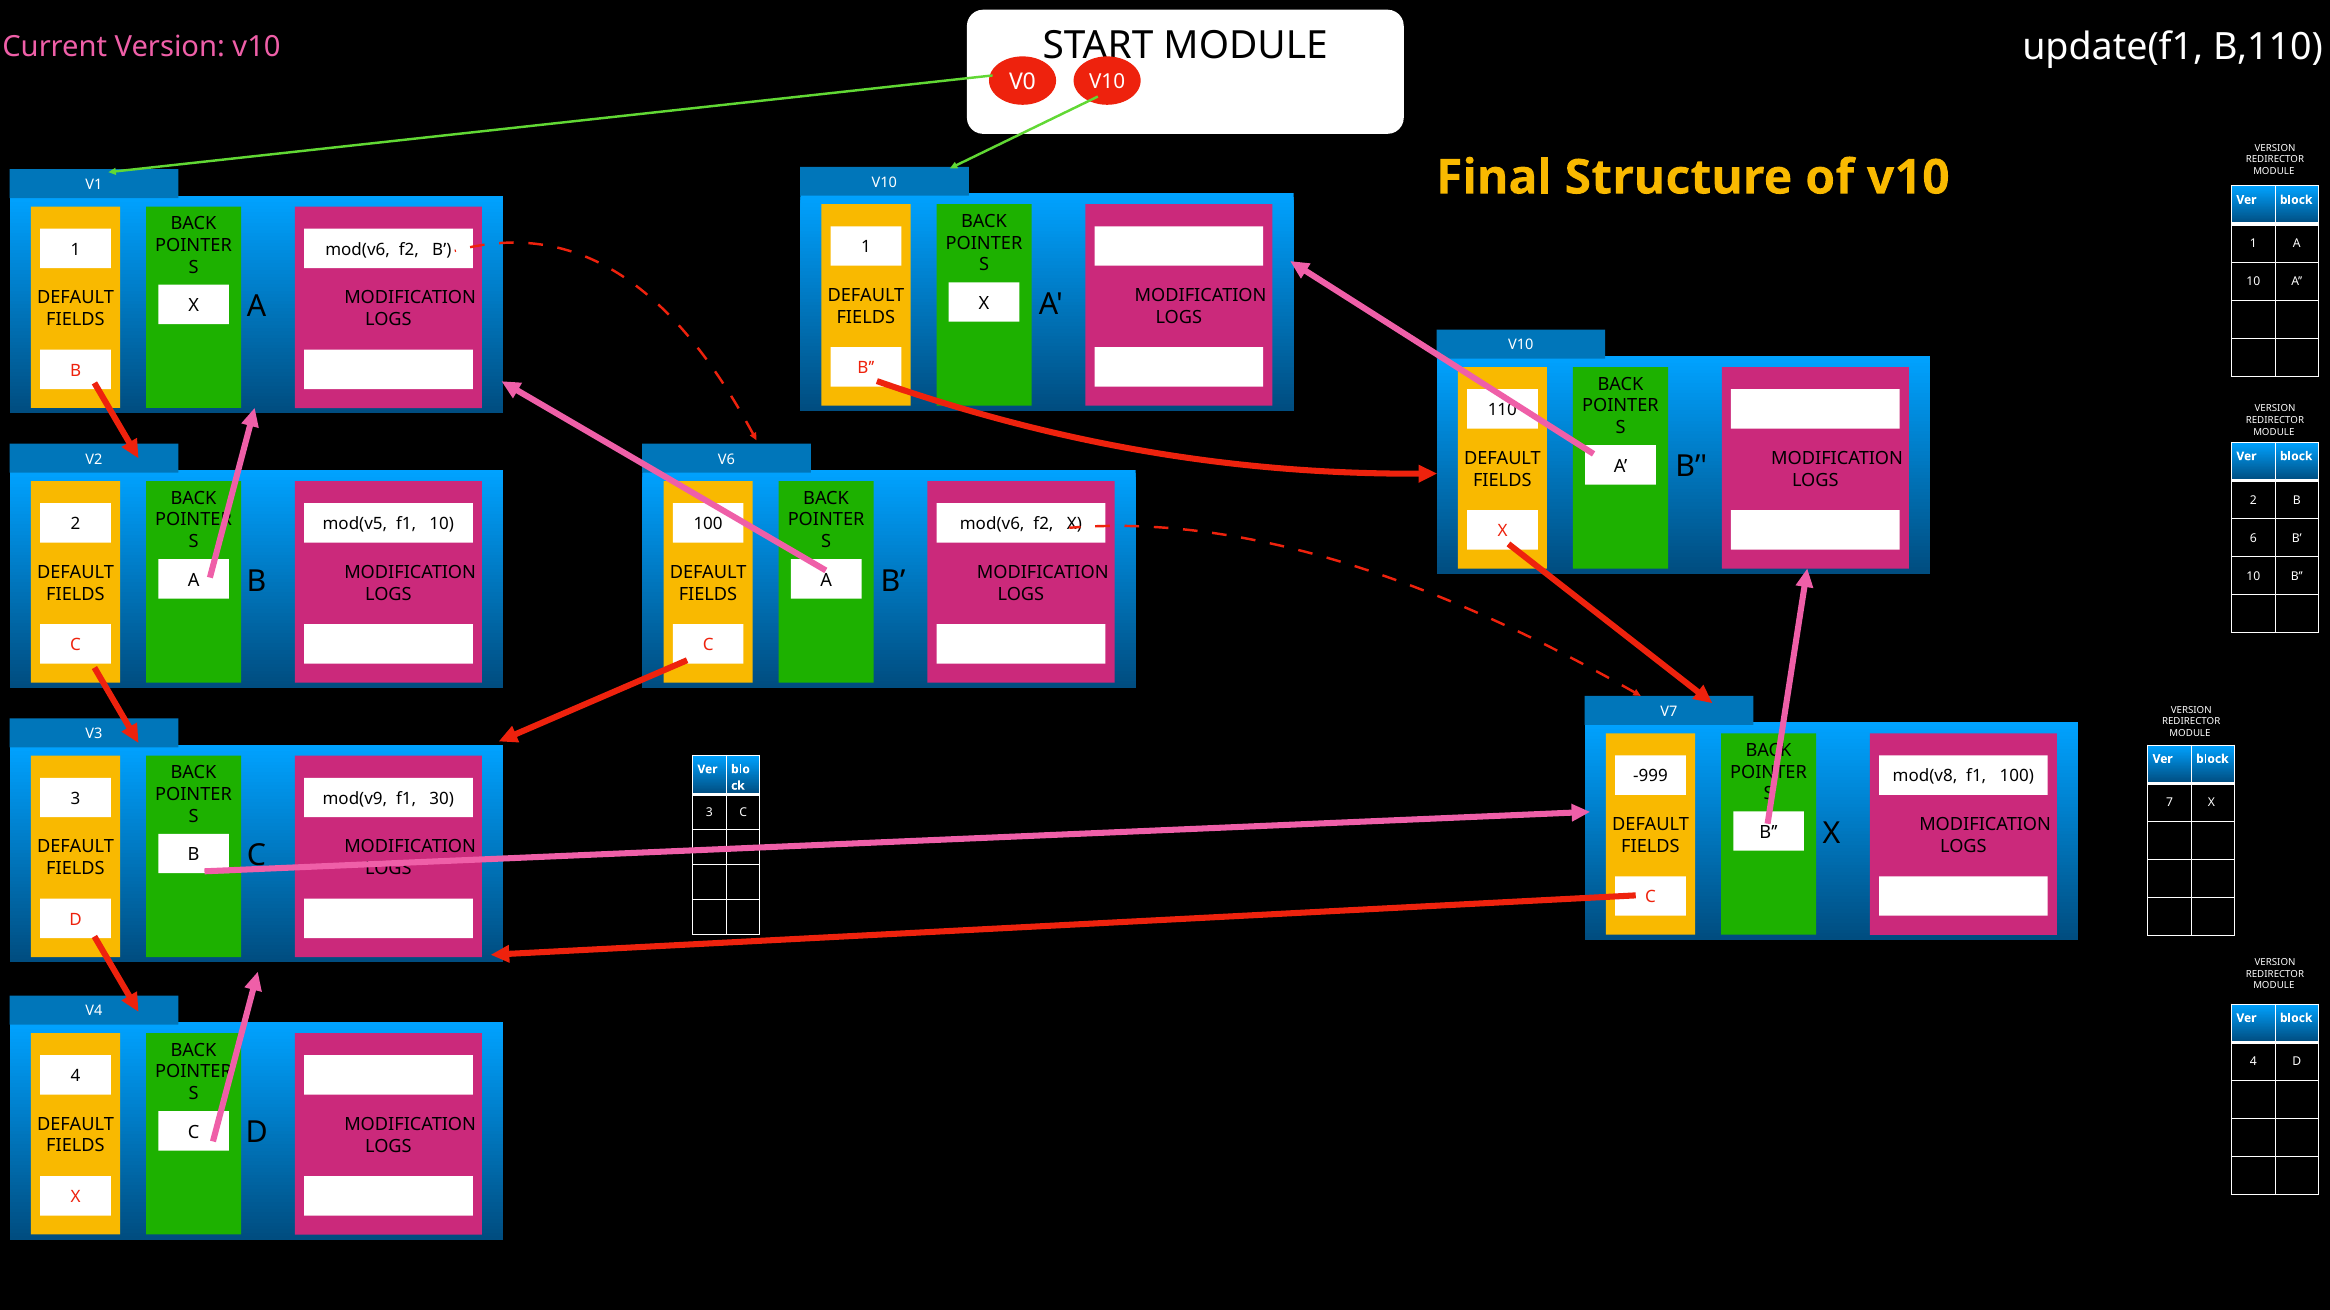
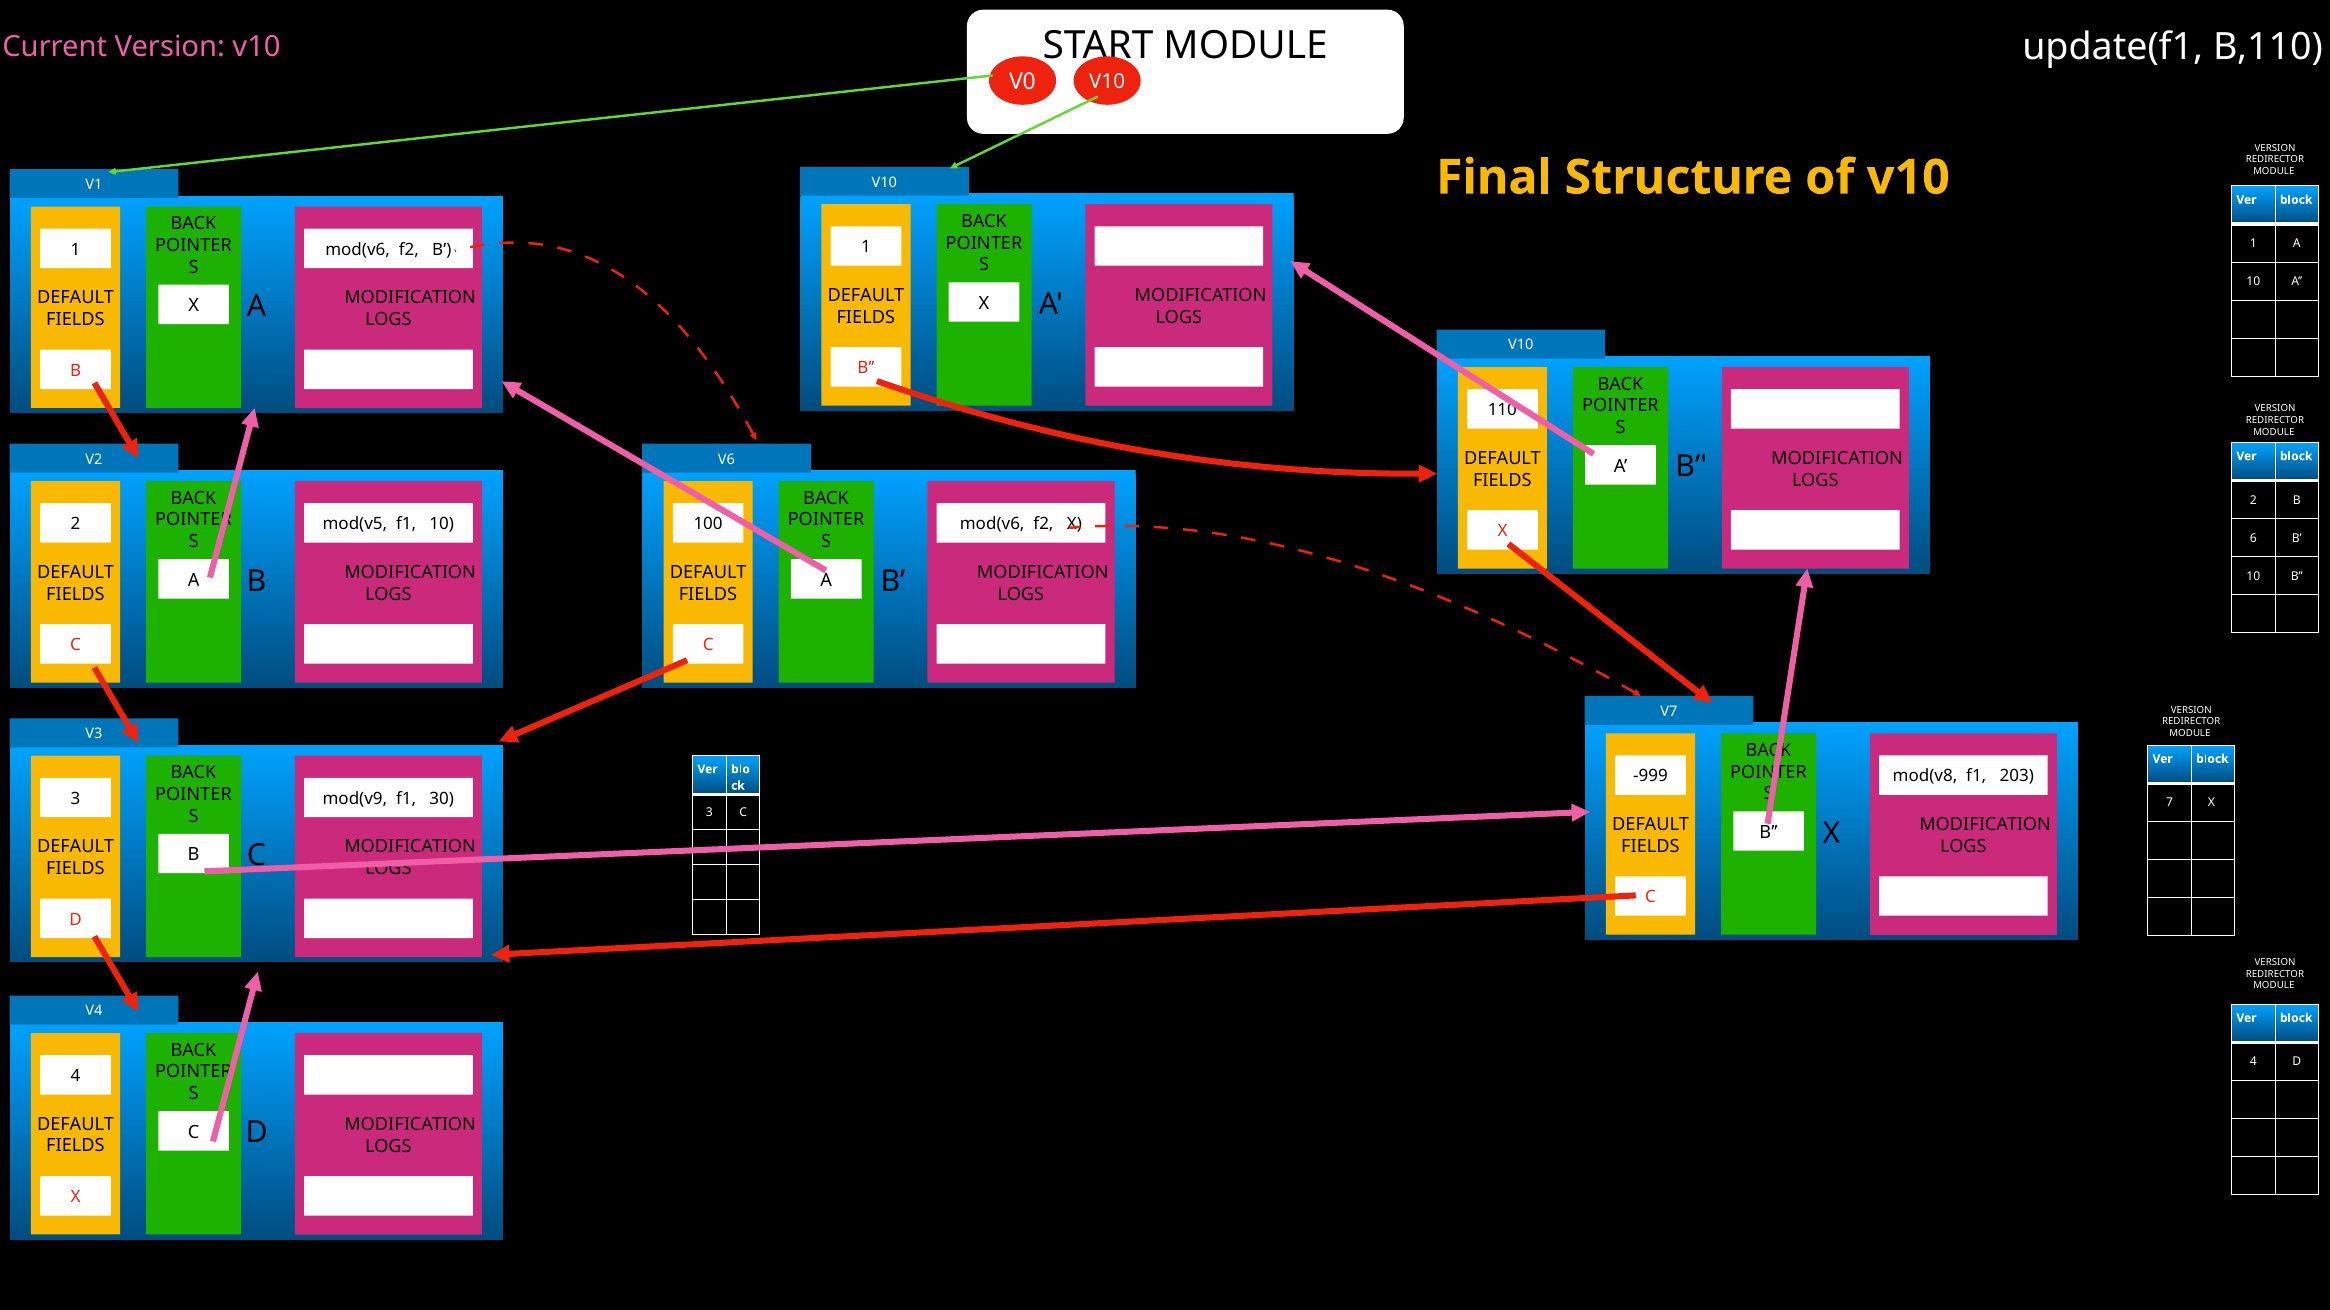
f1 100: 100 -> 203
